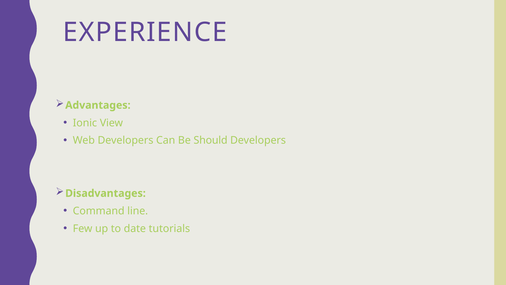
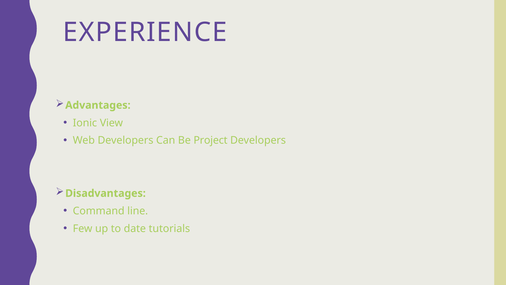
Should: Should -> Project
